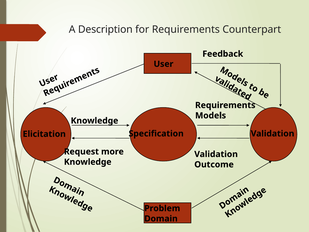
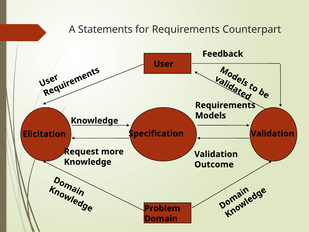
Description: Description -> Statements
